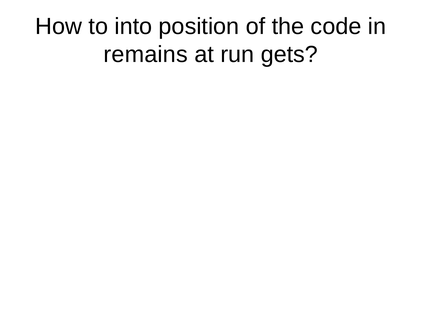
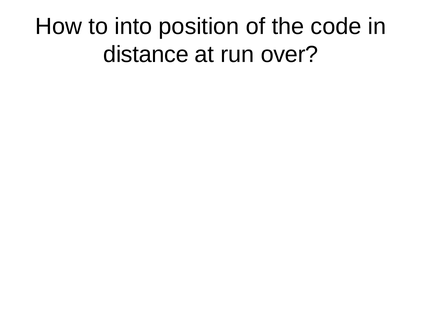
remains: remains -> distance
gets: gets -> over
